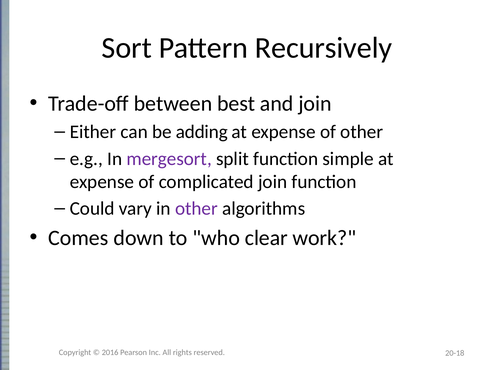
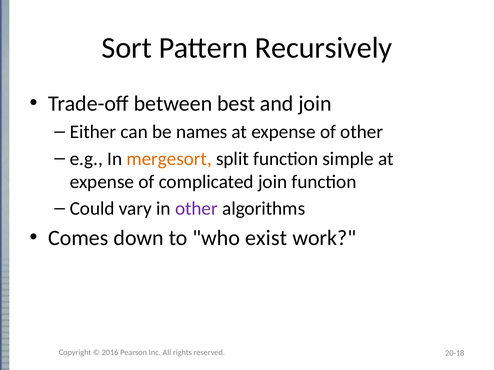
adding: adding -> names
mergesort colour: purple -> orange
clear: clear -> exist
